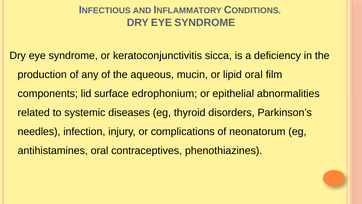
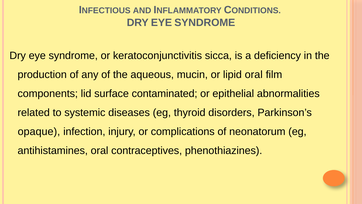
edrophonium: edrophonium -> contaminated
needles: needles -> opaque
